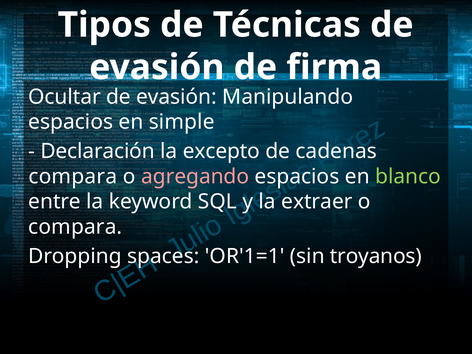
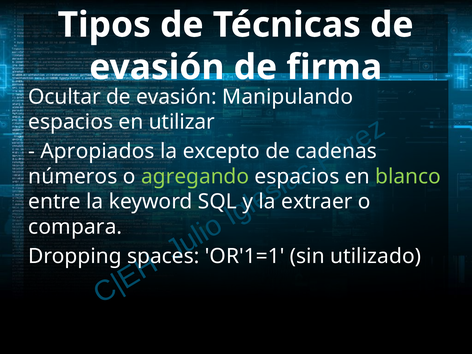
simple: simple -> utilizar
Declaración: Declaración -> Apropiados
compara at (73, 177): compara -> números
agregando colour: pink -> light green
troyanos: troyanos -> utilizado
